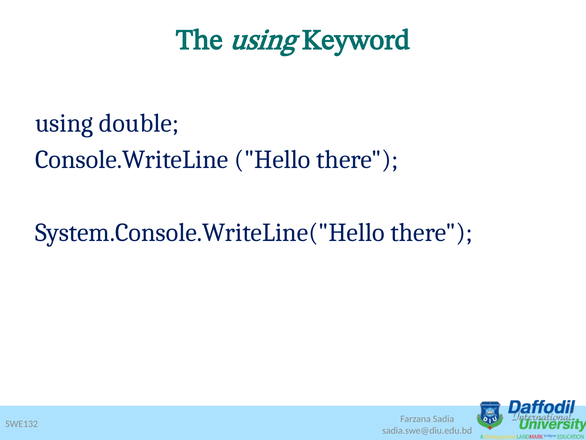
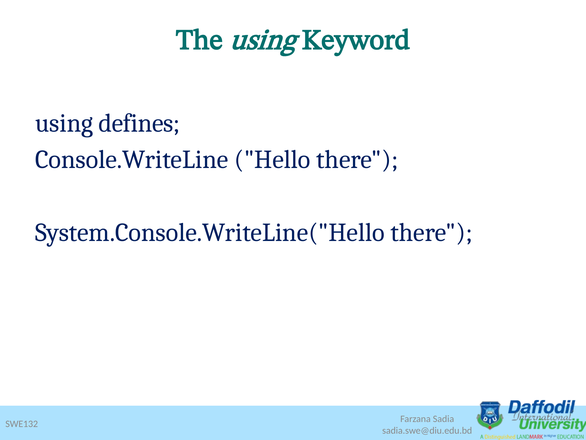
double: double -> defines
